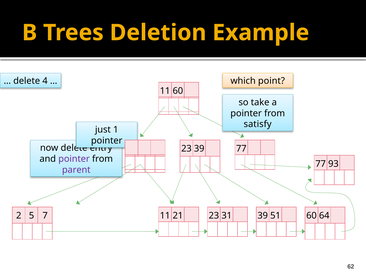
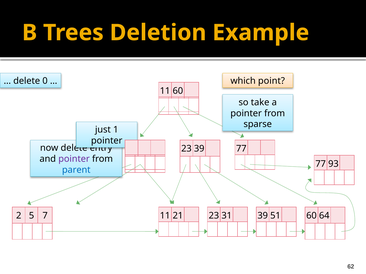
4: 4 -> 0
satisfy: satisfy -> sparse
parent colour: purple -> blue
